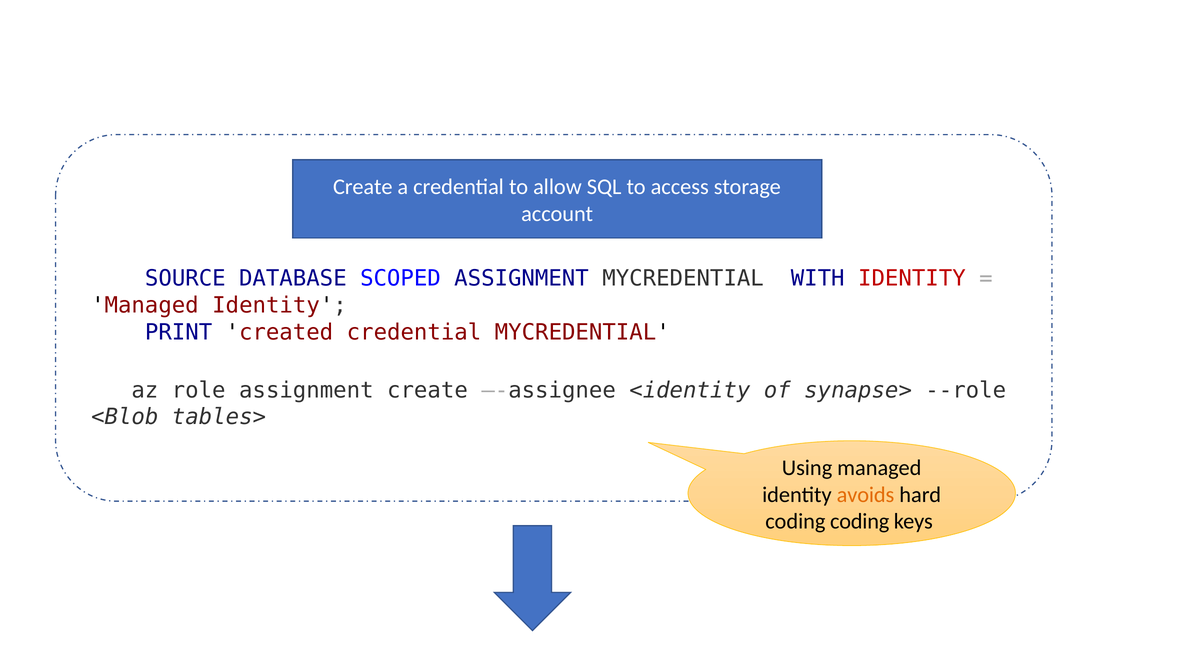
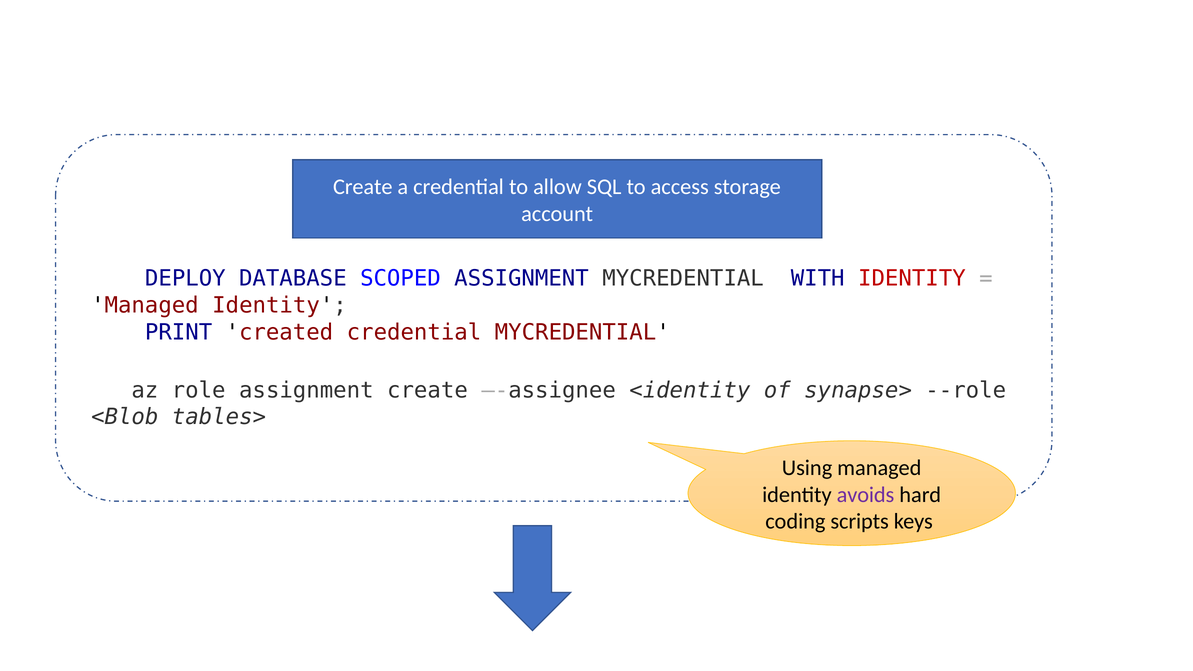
SOURCE: SOURCE -> DEPLOY
avoids colour: orange -> purple
coding coding: coding -> scripts
